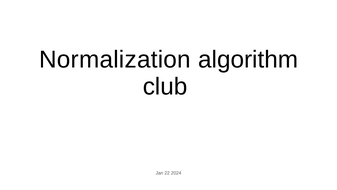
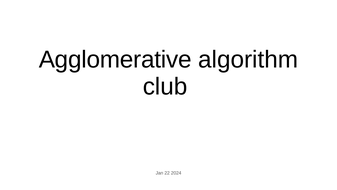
Normalization: Normalization -> Agglomerative
